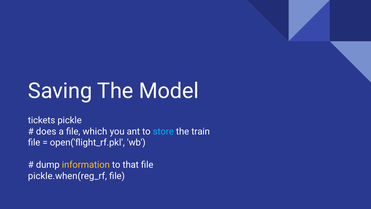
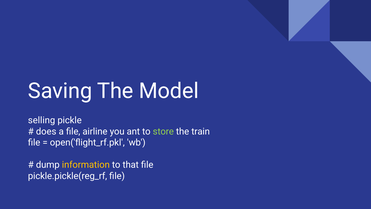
tickets: tickets -> selling
which: which -> airline
store colour: light blue -> light green
pickle.when(reg_rf: pickle.when(reg_rf -> pickle.pickle(reg_rf
